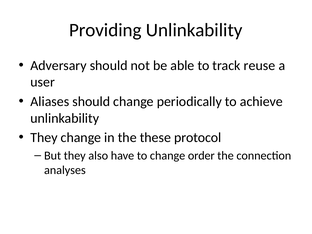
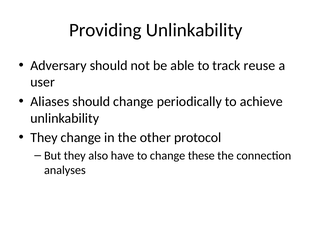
these: these -> other
order: order -> these
